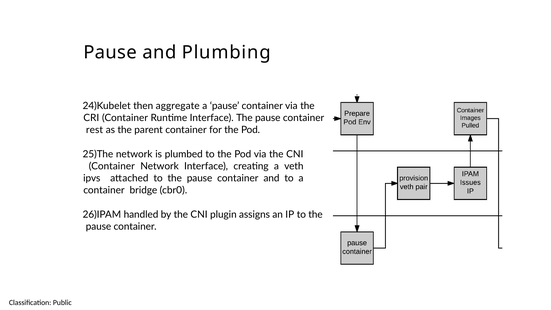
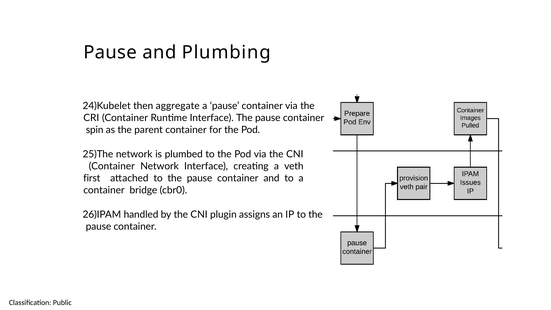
rest: rest -> spin
ipvs: ipvs -> first
